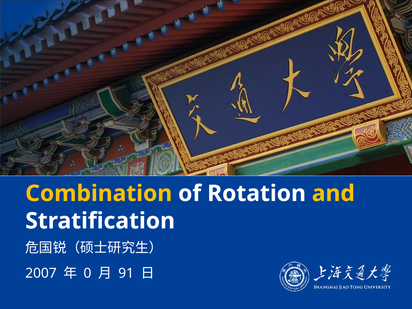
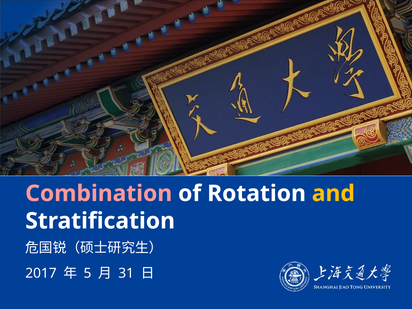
Combination colour: yellow -> pink
2007: 2007 -> 2017
0: 0 -> 5
91: 91 -> 31
